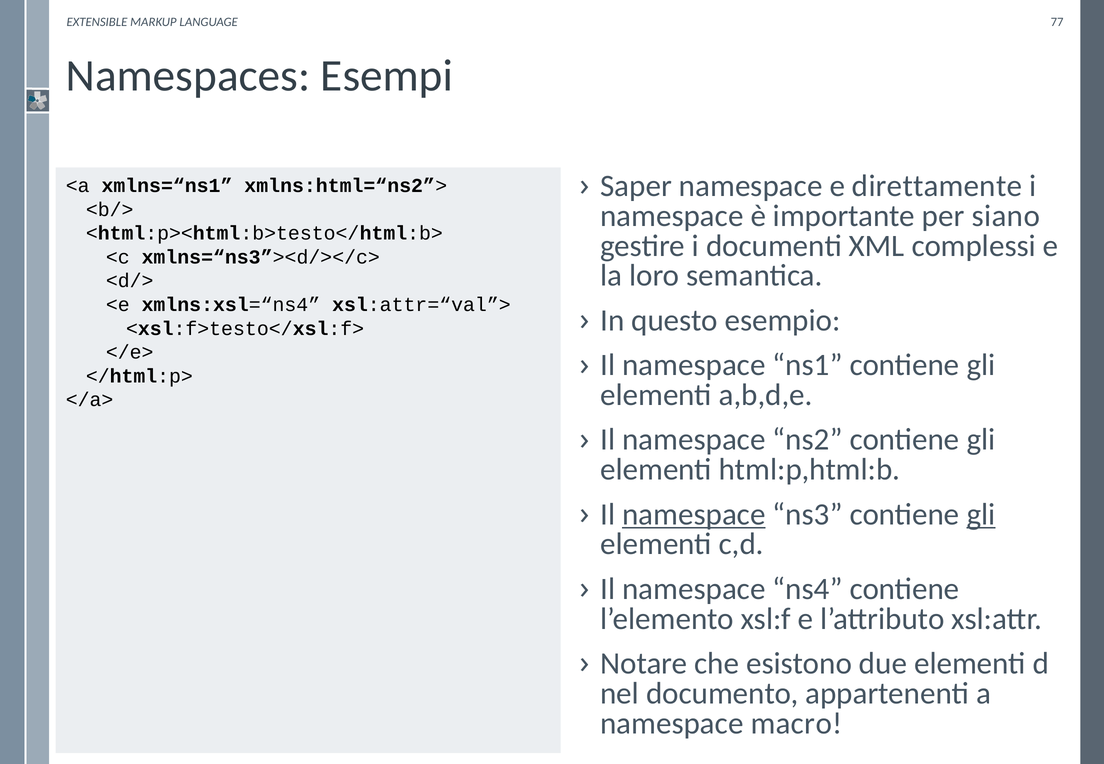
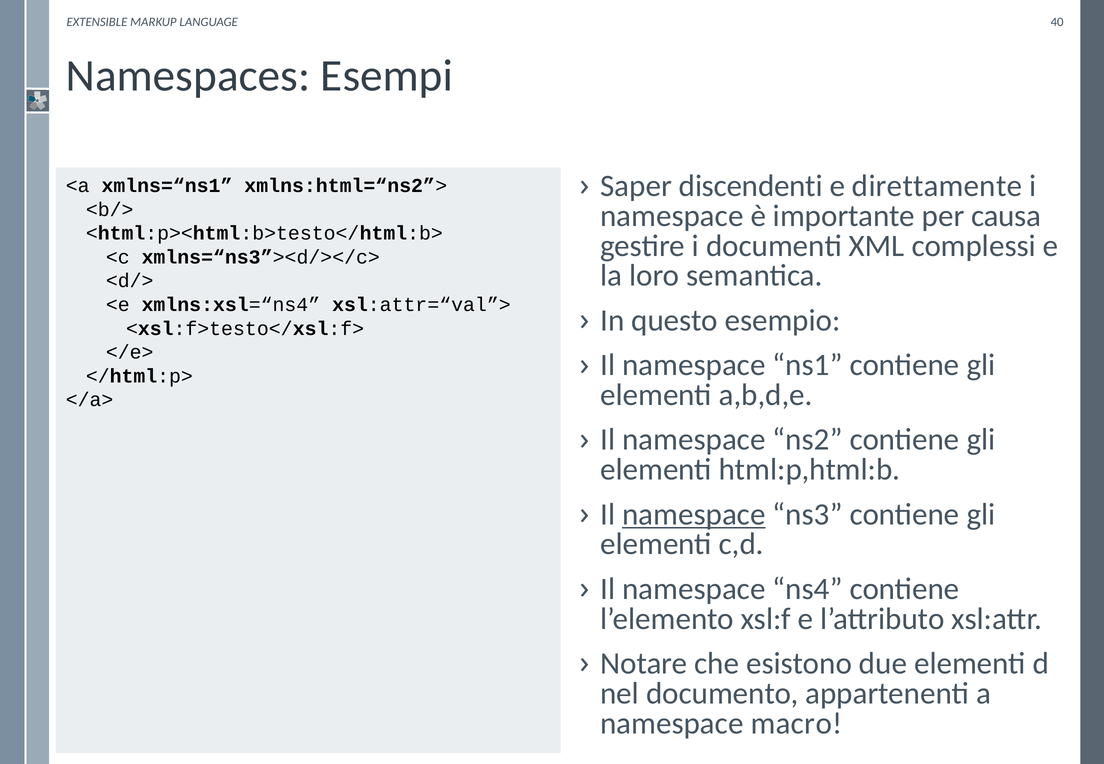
77: 77 -> 40
Saper namespace: namespace -> discendenti
siano: siano -> causa
gli at (981, 515) underline: present -> none
